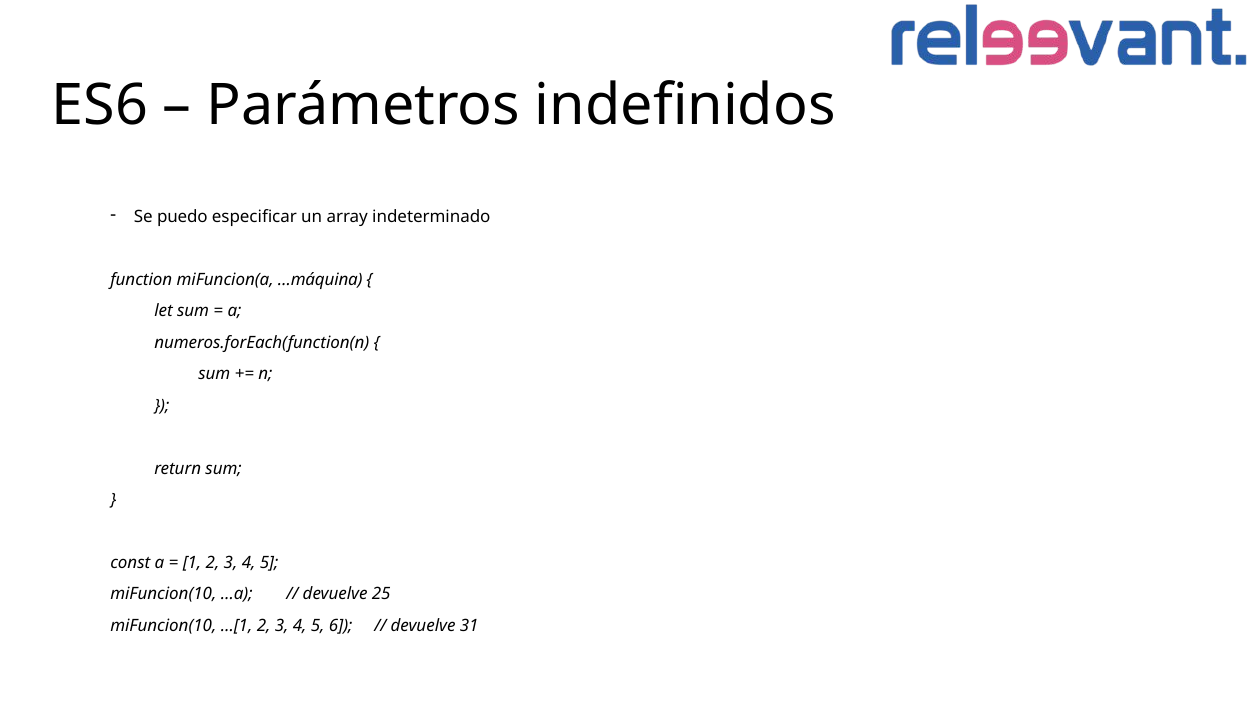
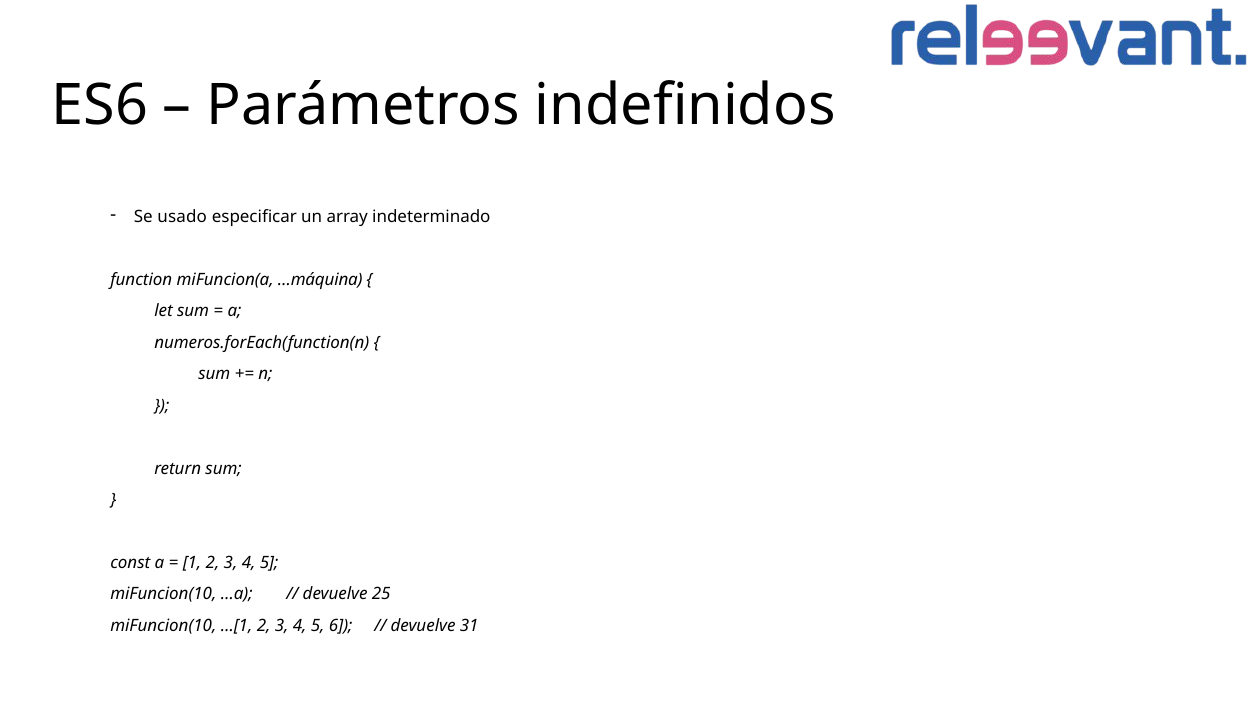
puedo: puedo -> usado
